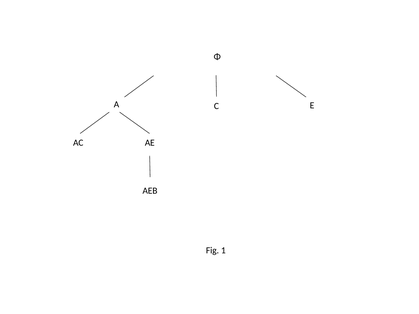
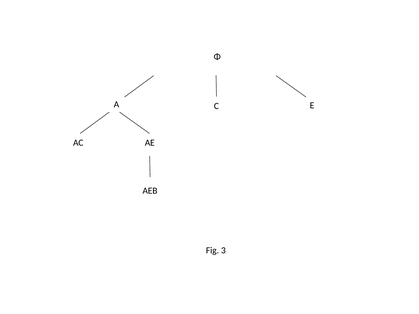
1: 1 -> 3
